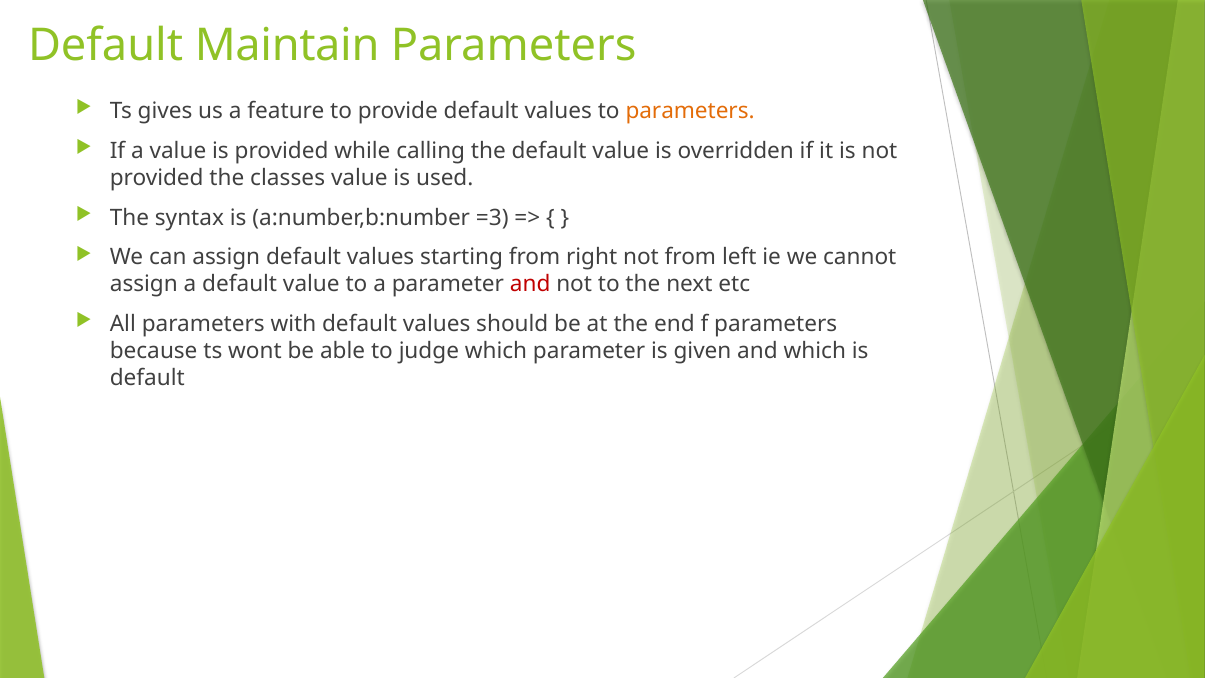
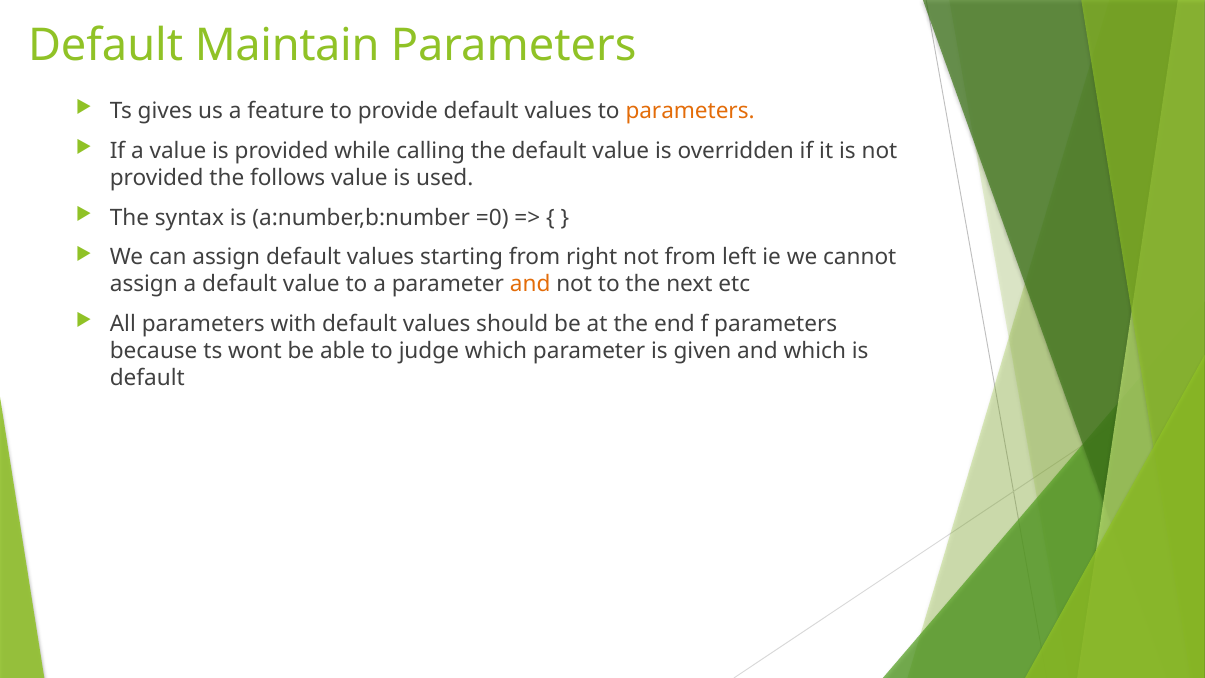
classes: classes -> follows
=3: =3 -> =0
and at (530, 284) colour: red -> orange
